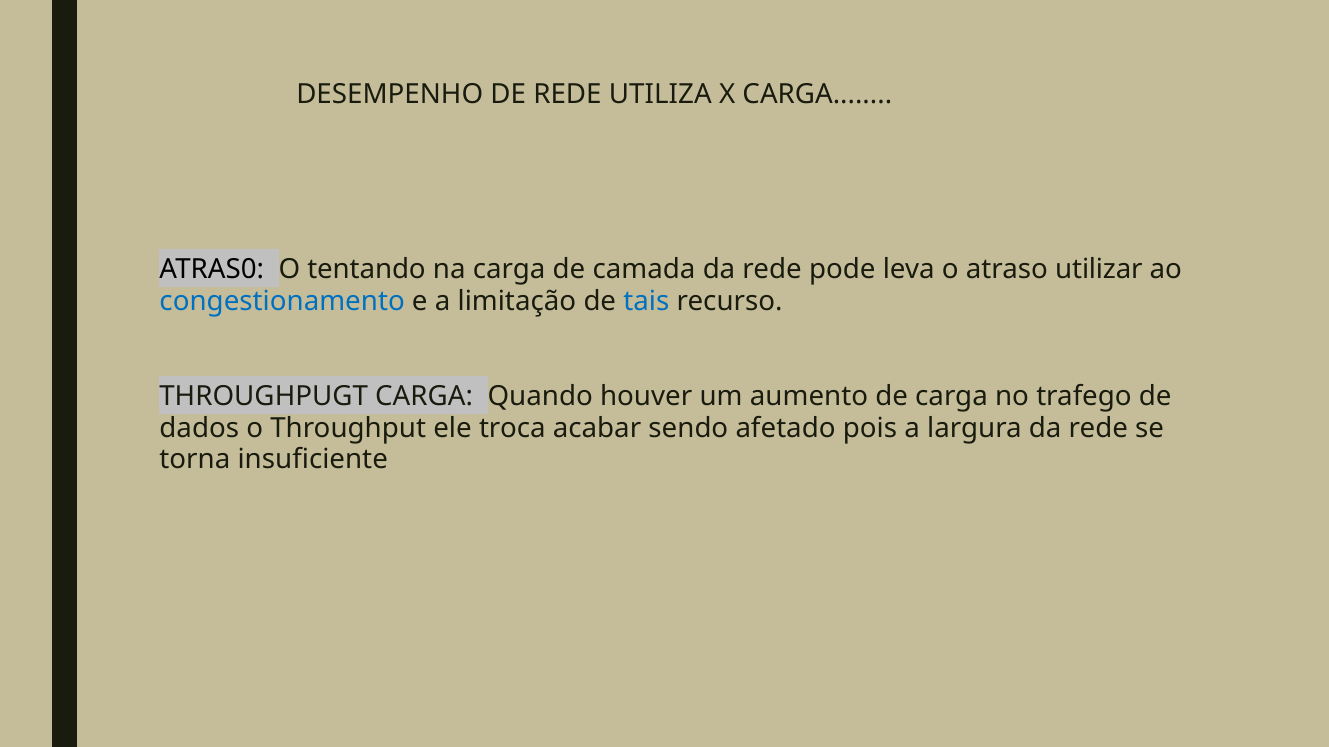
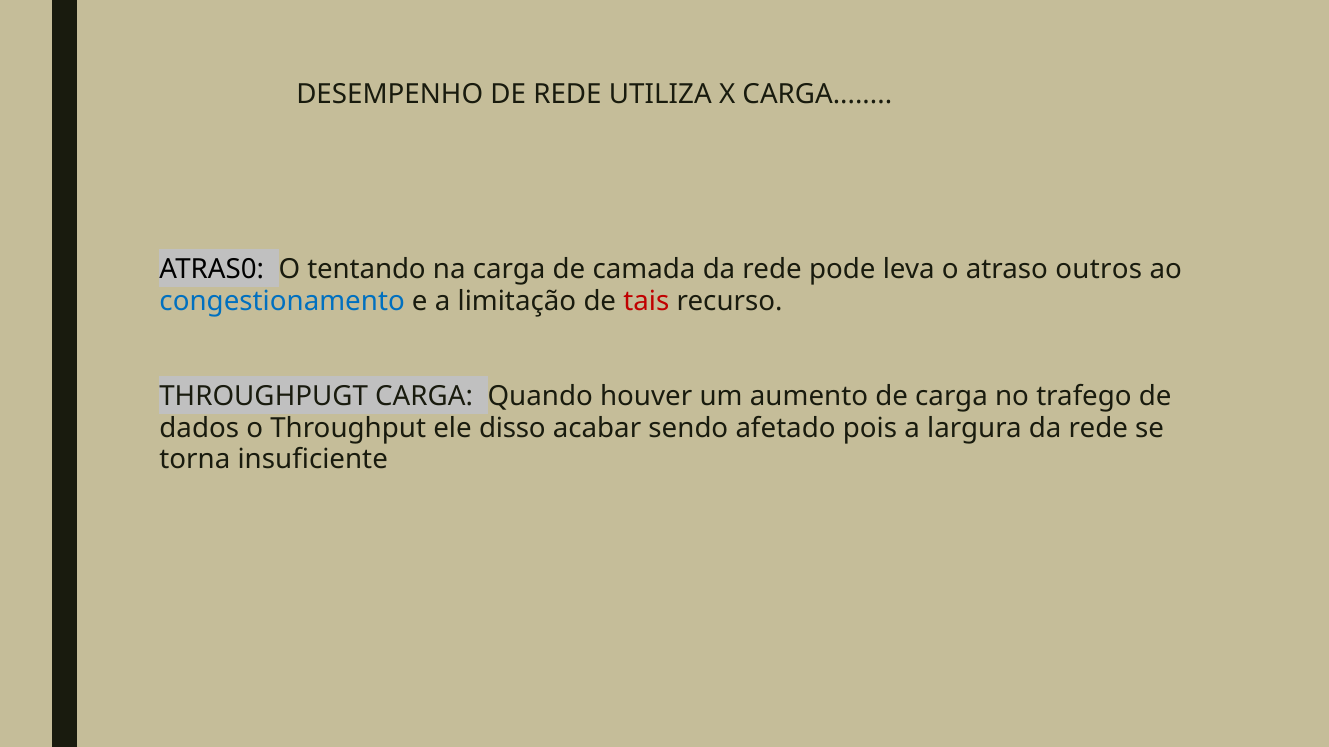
utilizar: utilizar -> outros
tais colour: blue -> red
troca: troca -> disso
